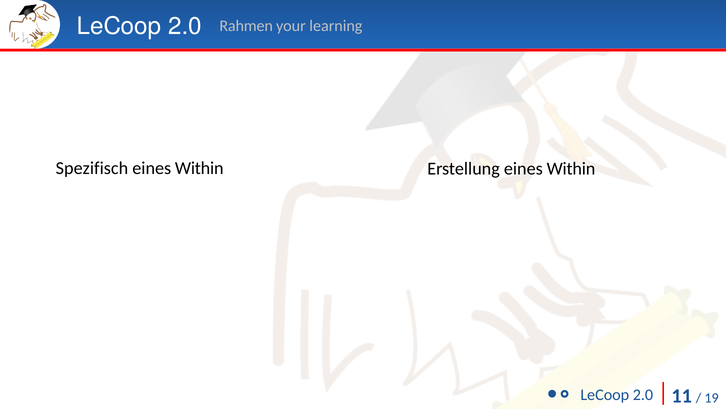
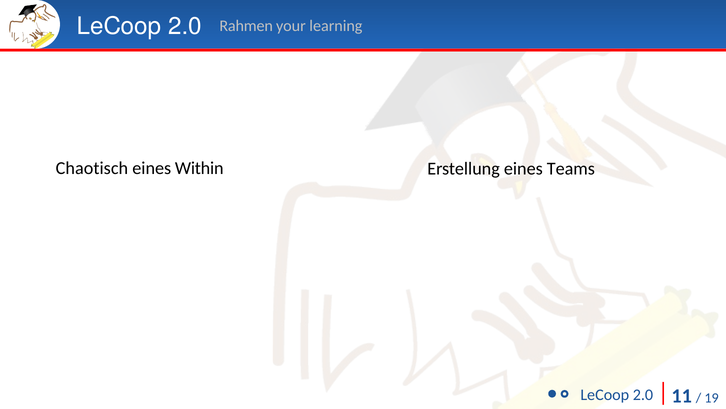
Spezifisch: Spezifisch -> Chaotisch
Erstellung eines Within: Within -> Teams
